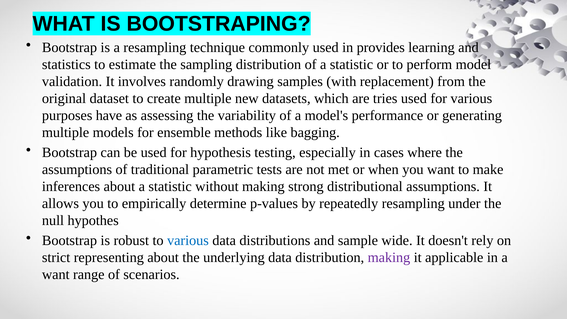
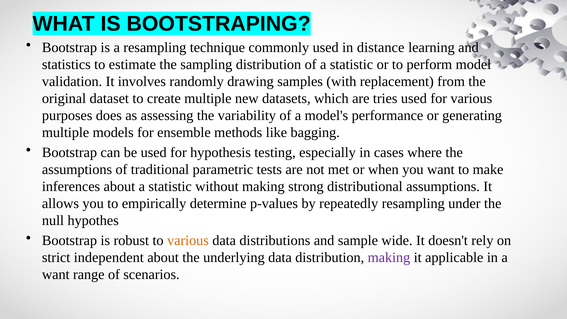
provides: provides -> distance
have: have -> does
various at (188, 240) colour: blue -> orange
representing: representing -> independent
